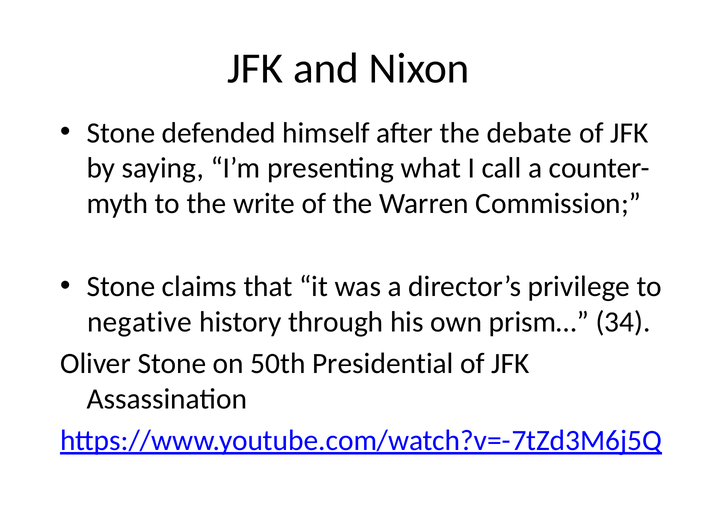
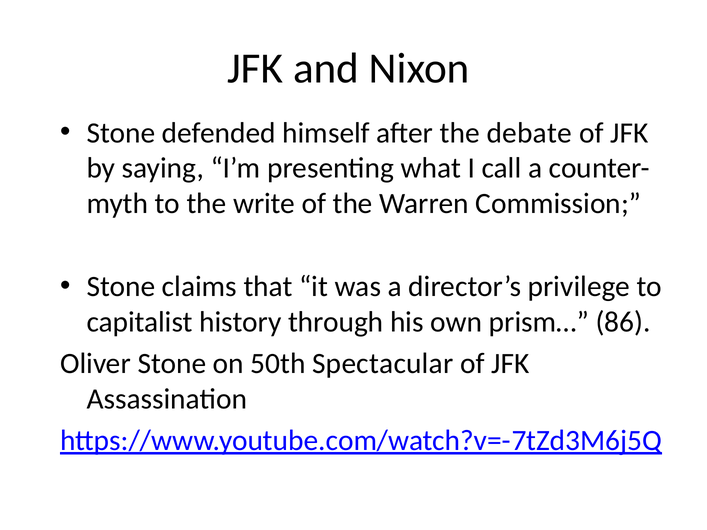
negative: negative -> capitalist
34: 34 -> 86
Presidential: Presidential -> Spectacular
